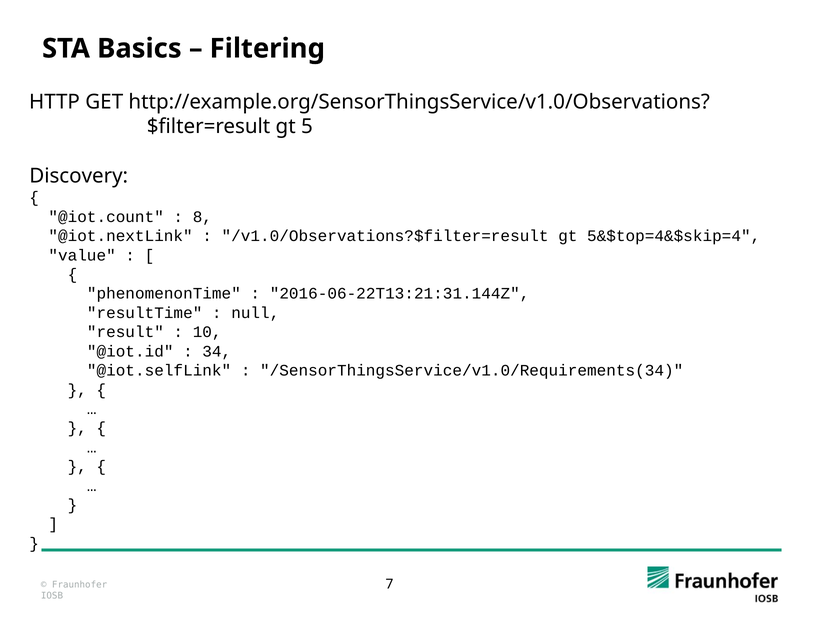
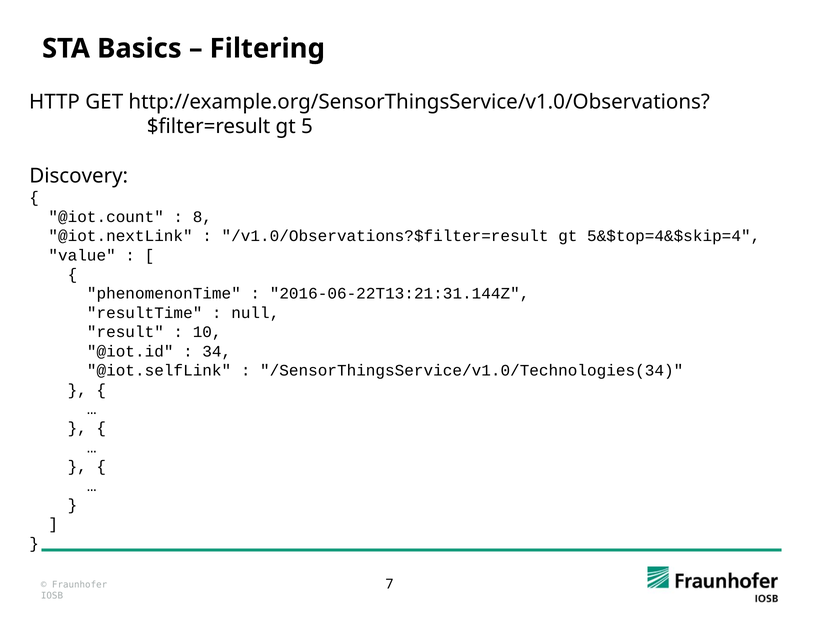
/SensorThingsService/v1.0/Requirements(34: /SensorThingsService/v1.0/Requirements(34 -> /SensorThingsService/v1.0/Technologies(34
